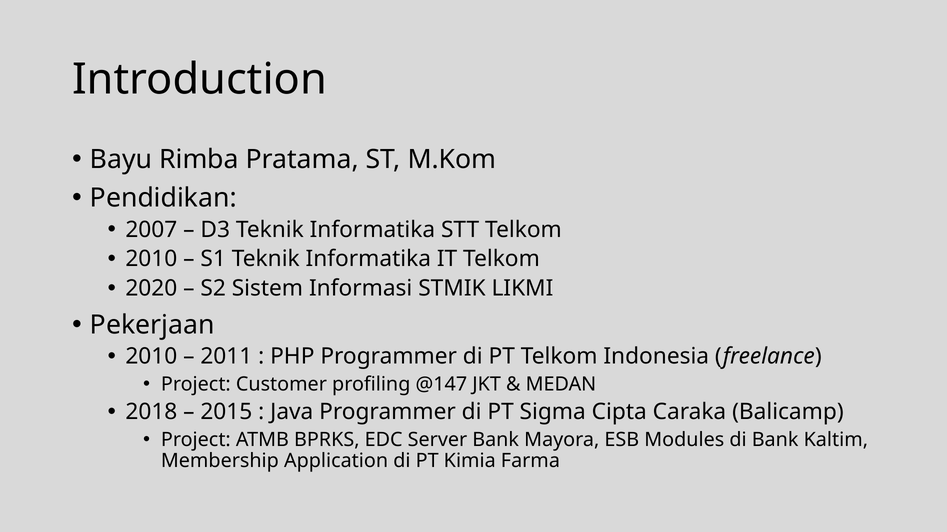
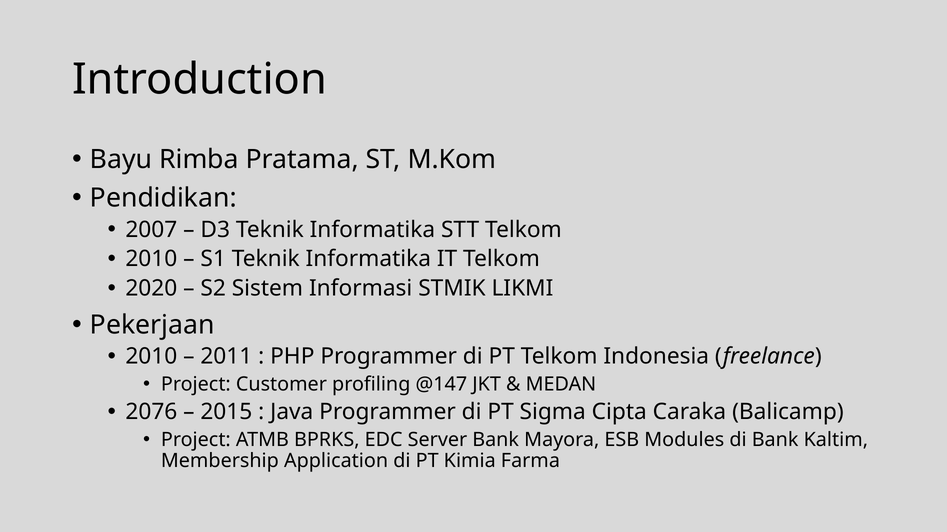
2018: 2018 -> 2076
